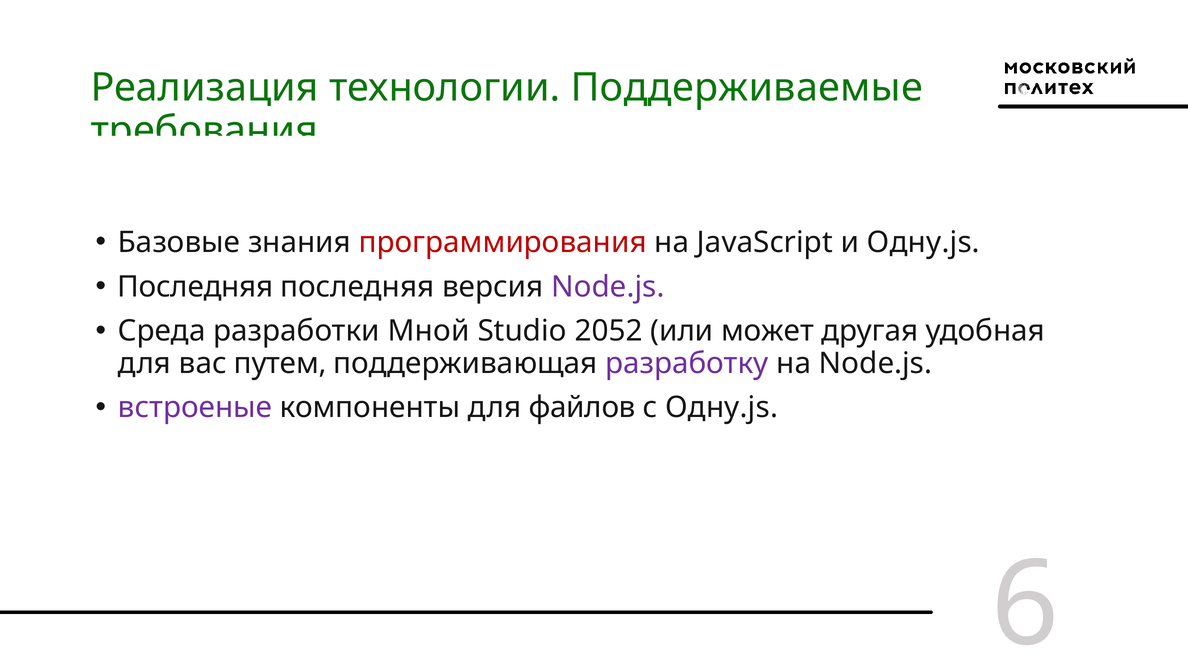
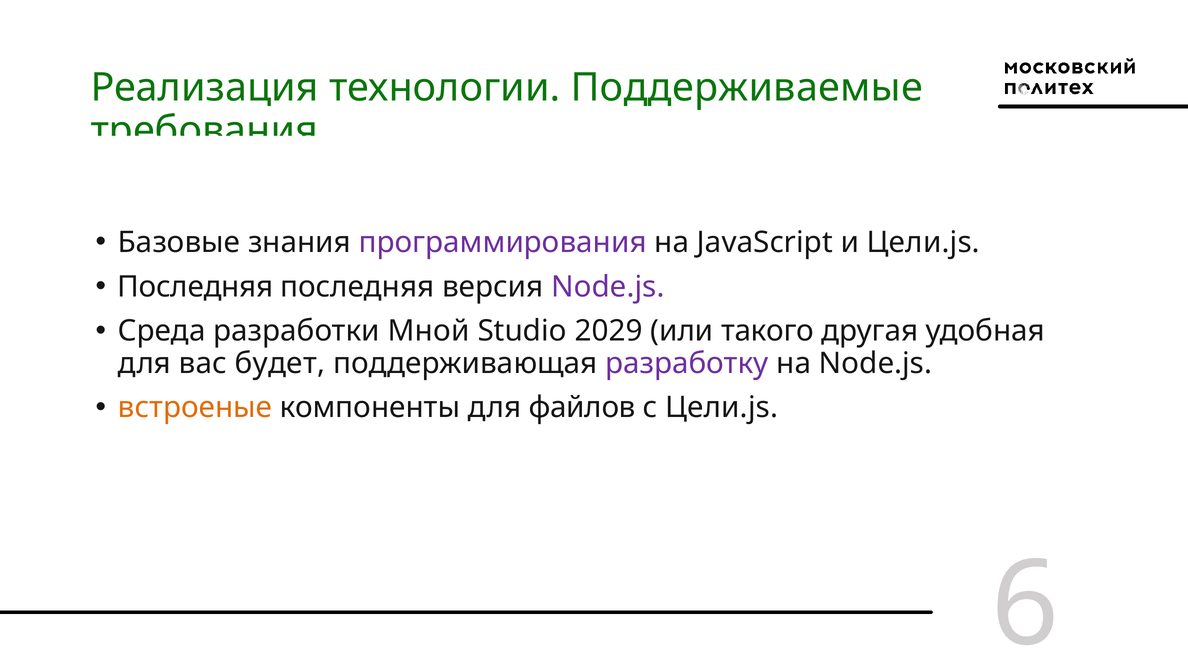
программирования colour: red -> purple
и Одну.js: Одну.js -> Цели.js
2052: 2052 -> 2029
может: может -> такого
путем: путем -> будет
встроеные colour: purple -> orange
с Одну.js: Одну.js -> Цели.js
